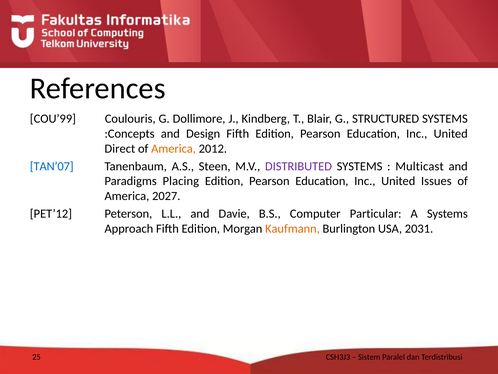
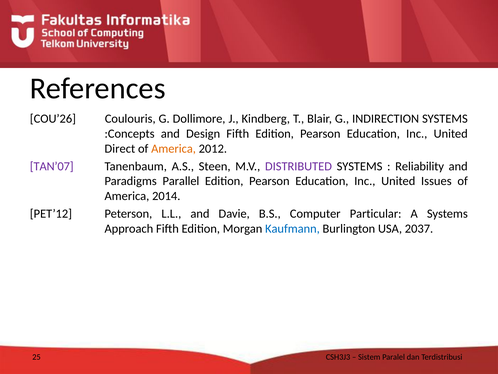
COU’99: COU’99 -> COU’26
STRUCTURED: STRUCTURED -> INDIRECTION
TAN’07 colour: blue -> purple
Multicast: Multicast -> Reliability
Placing: Placing -> Parallel
2027: 2027 -> 2014
Kaufmann colour: orange -> blue
2031: 2031 -> 2037
